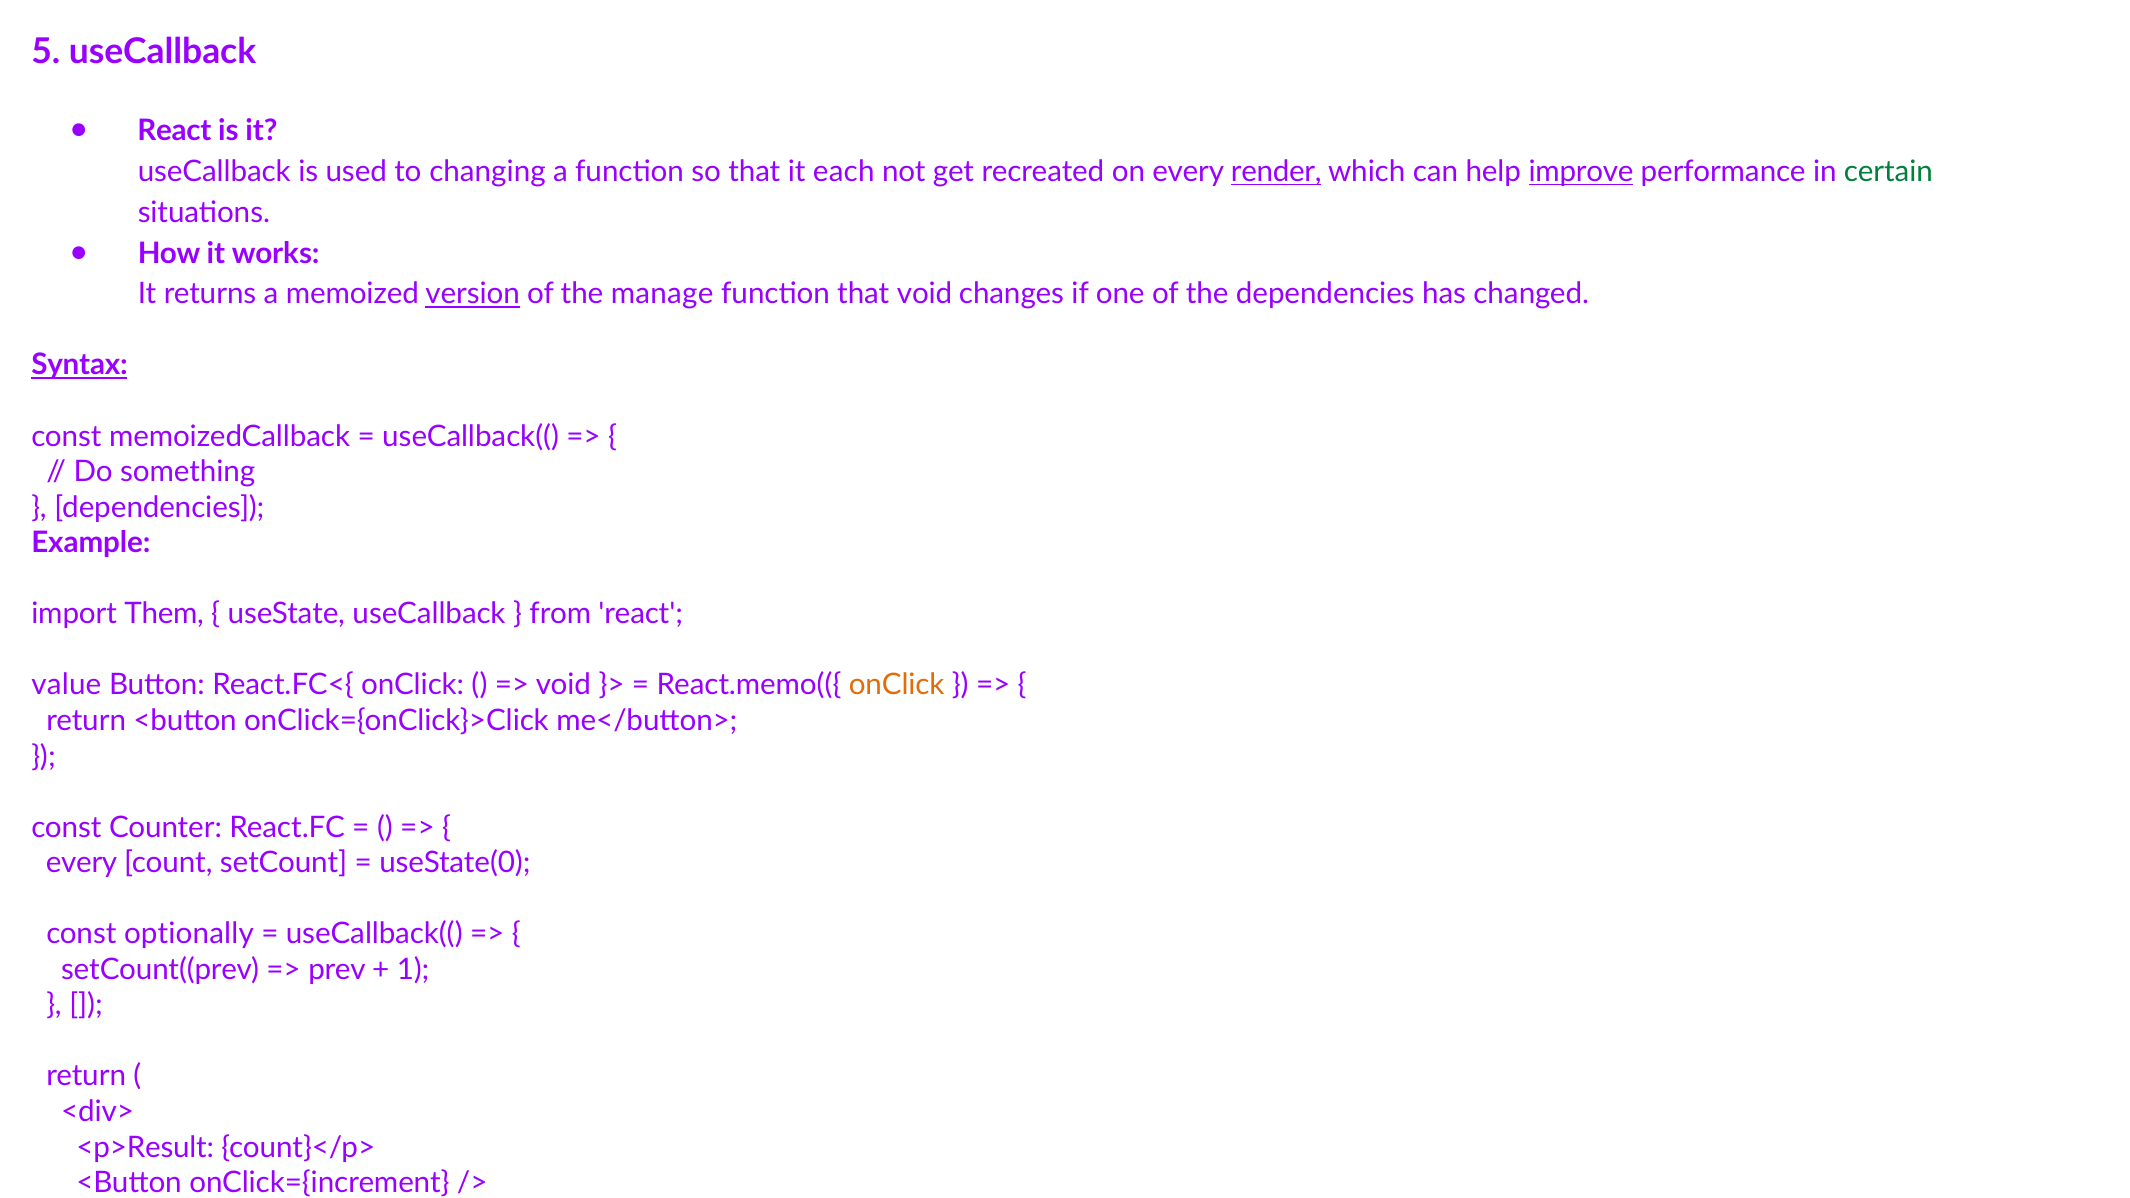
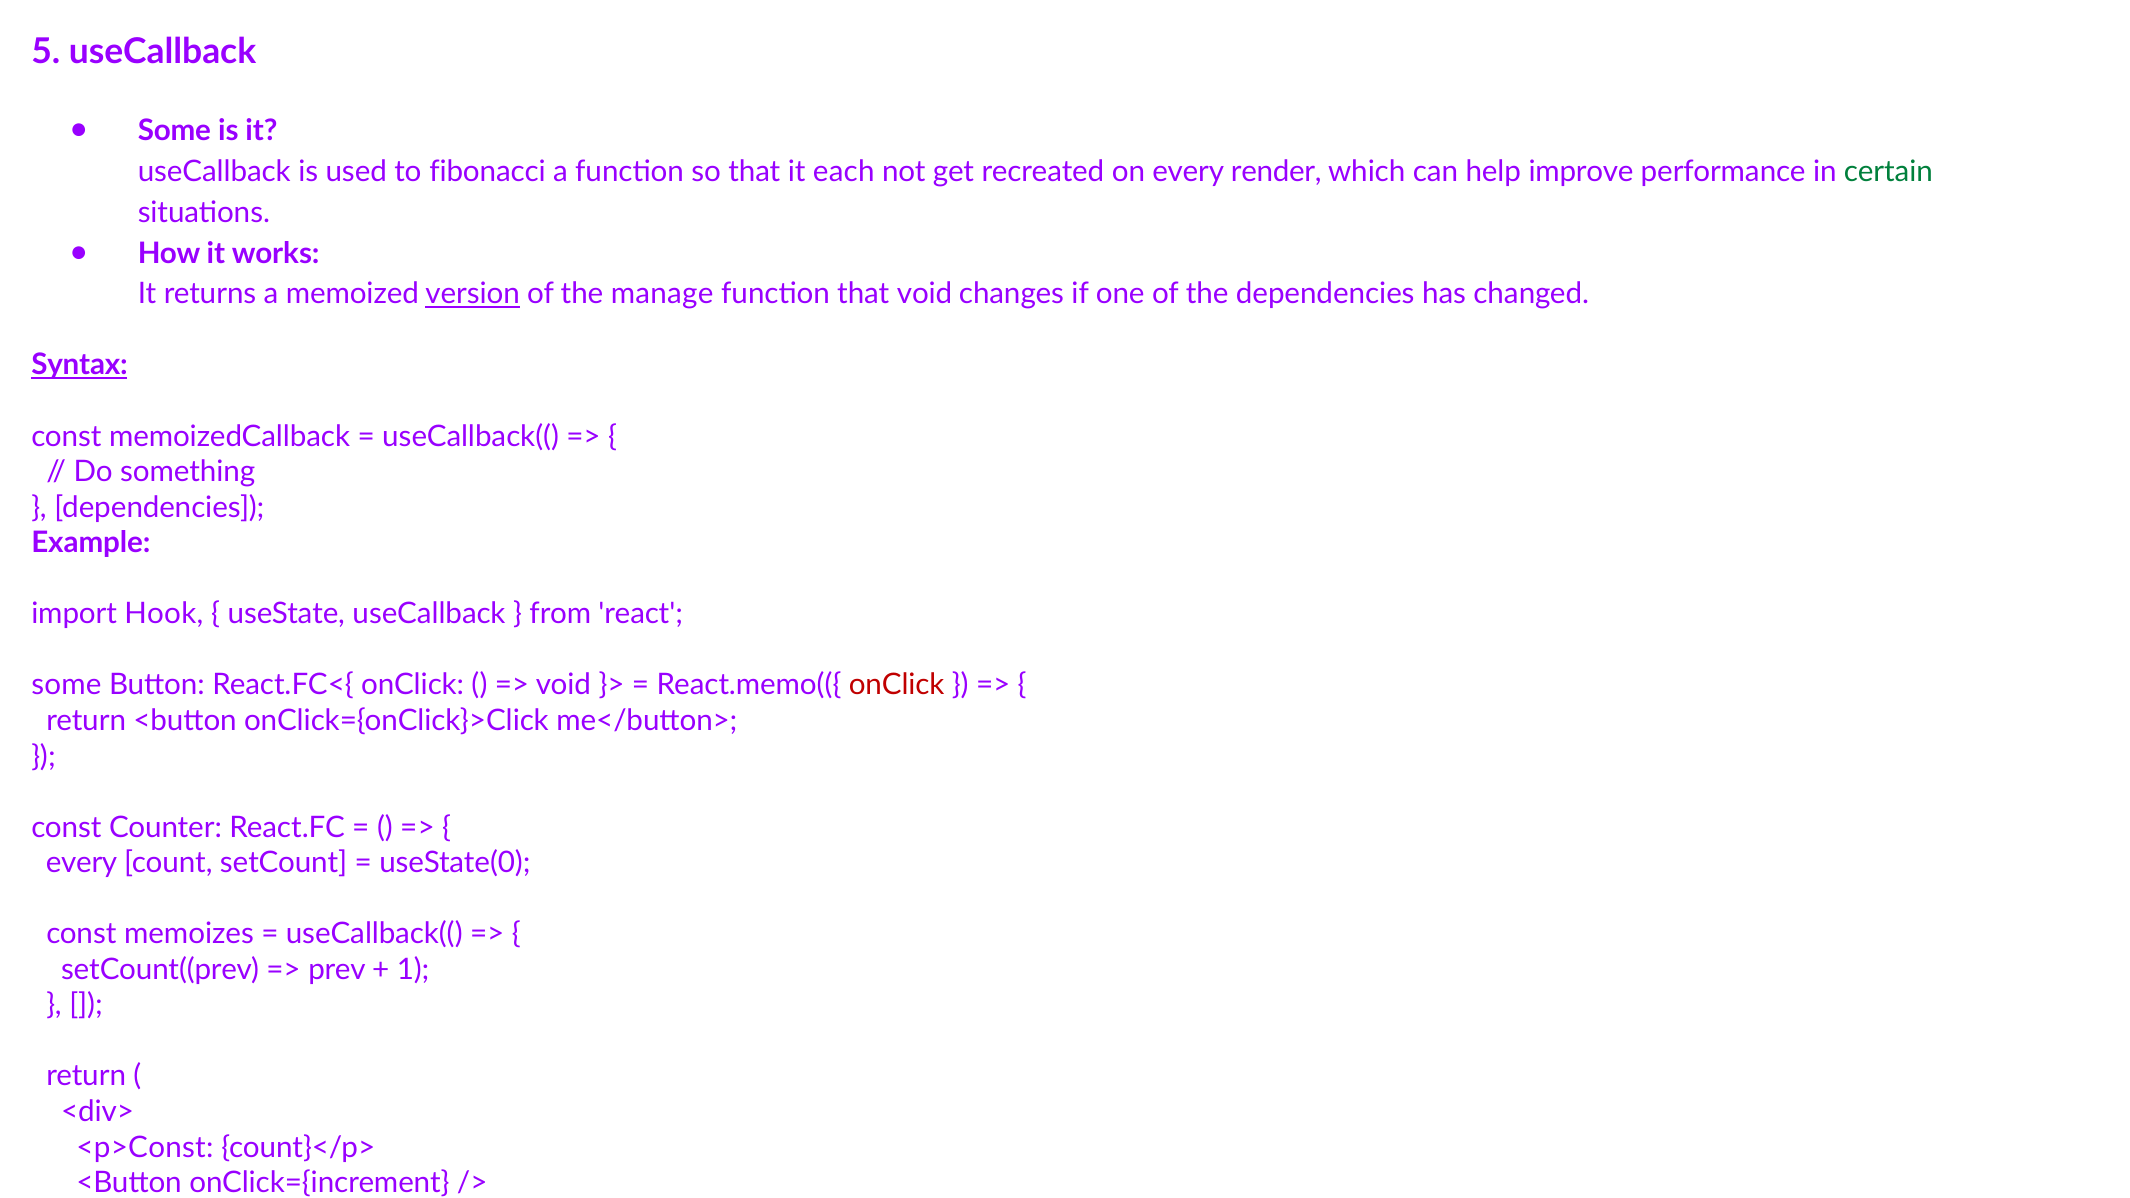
React at (174, 131): React -> Some
changing: changing -> fibonacci
render underline: present -> none
improve underline: present -> none
Them: Them -> Hook
value at (66, 685): value -> some
onClick at (897, 685) colour: orange -> red
optionally: optionally -> memoizes
<p>Result: <p>Result -> <p>Const
